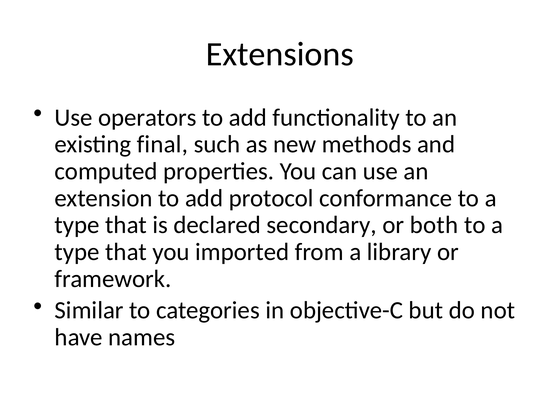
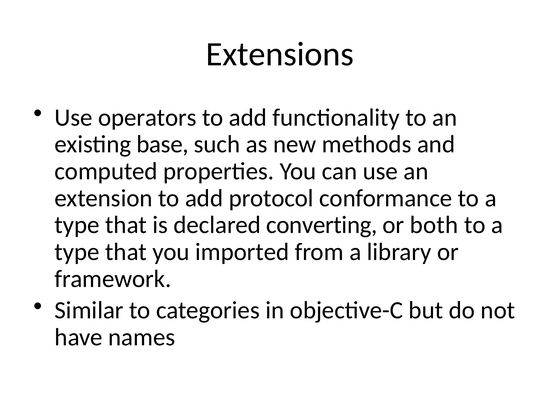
final: final -> base
secondary: secondary -> converting
